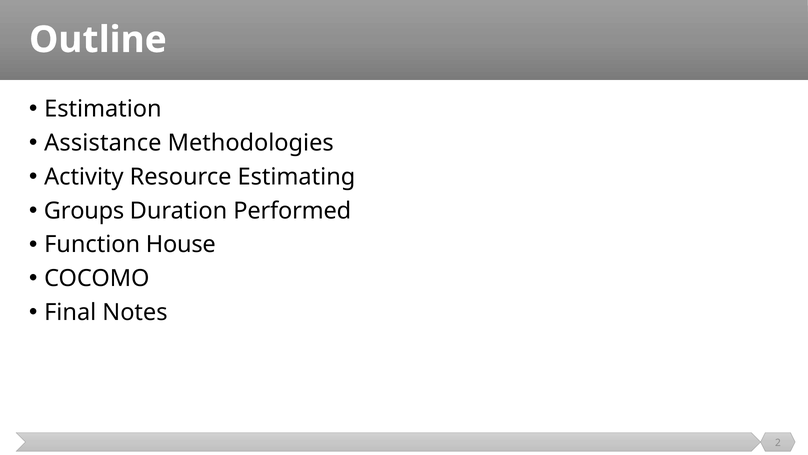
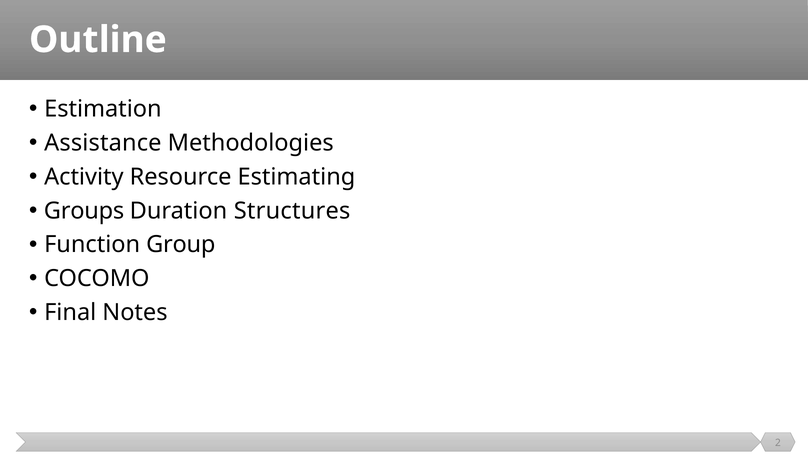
Performed: Performed -> Structures
House: House -> Group
